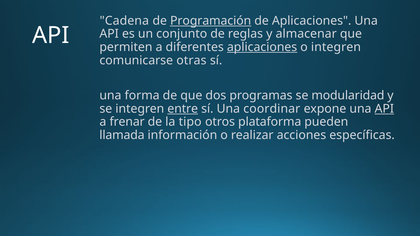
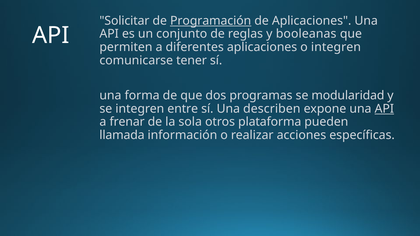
Cadena: Cadena -> Solicitar
almacenar: almacenar -> booleanas
aplicaciones at (262, 47) underline: present -> none
otras: otras -> tener
entre underline: present -> none
coordinar: coordinar -> describen
tipo: tipo -> sola
